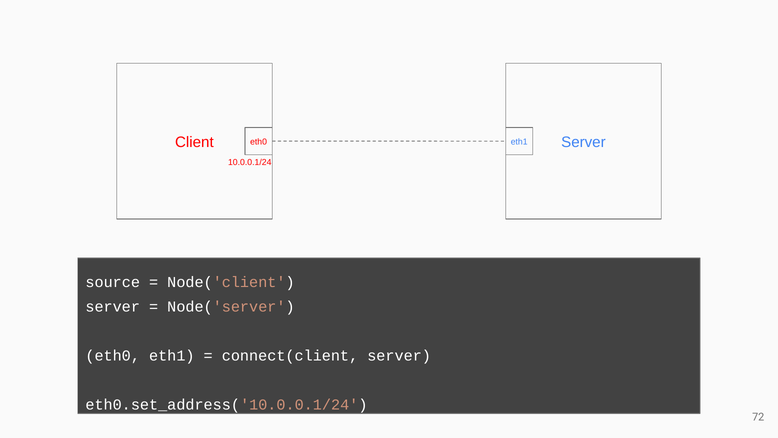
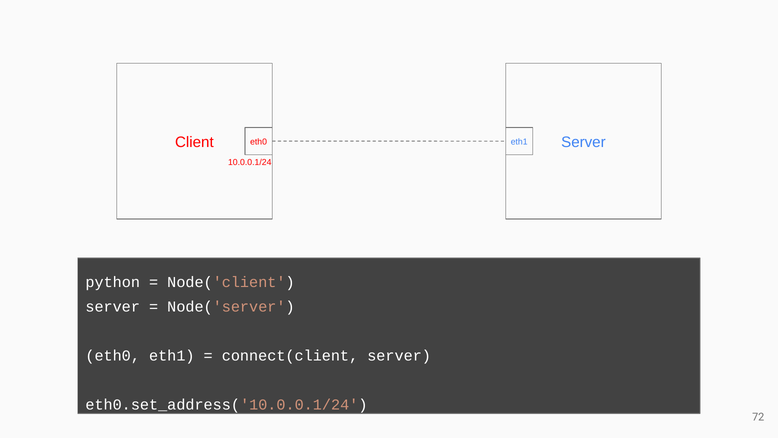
source: source -> python
